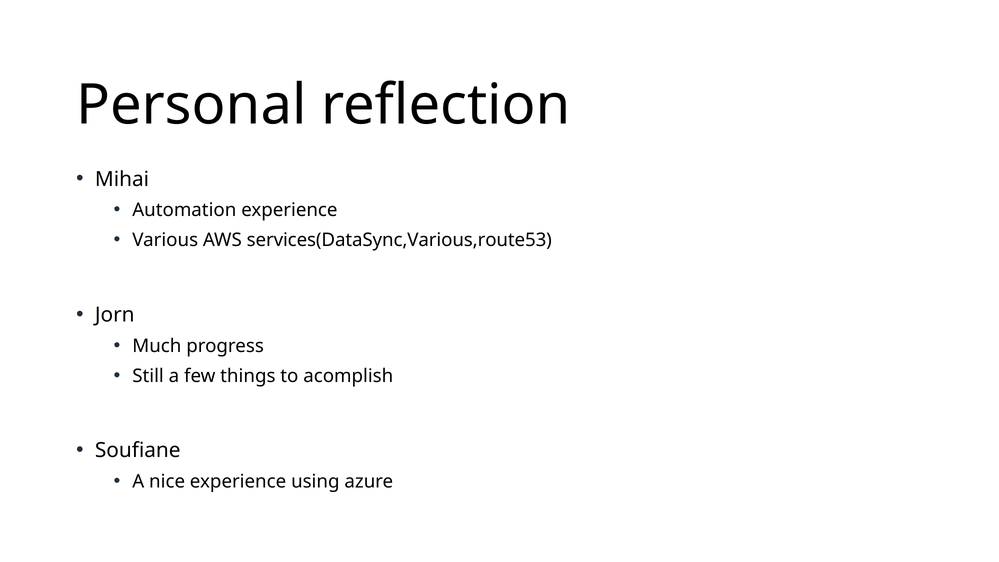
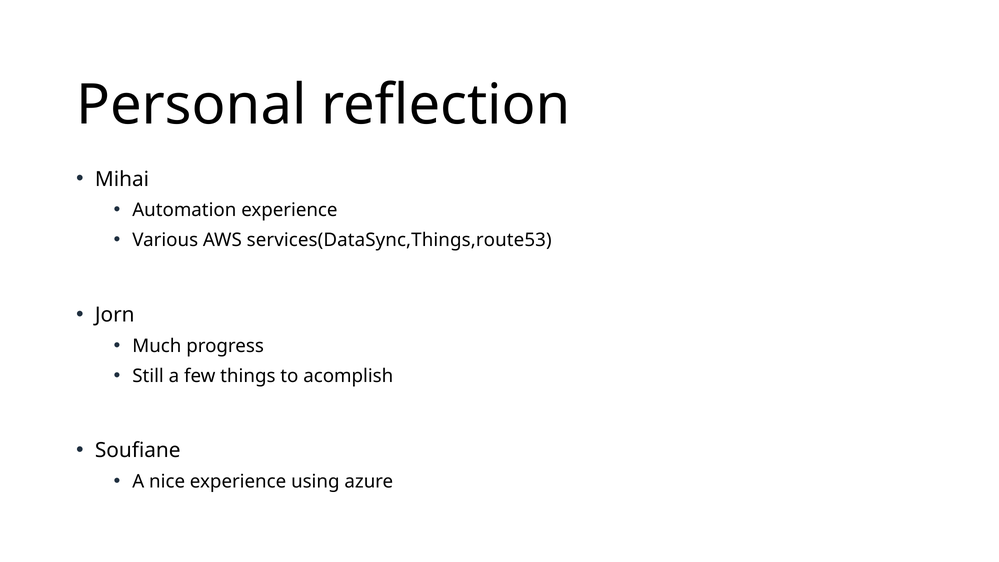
services(DataSync,Various,route53: services(DataSync,Various,route53 -> services(DataSync,Things,route53
